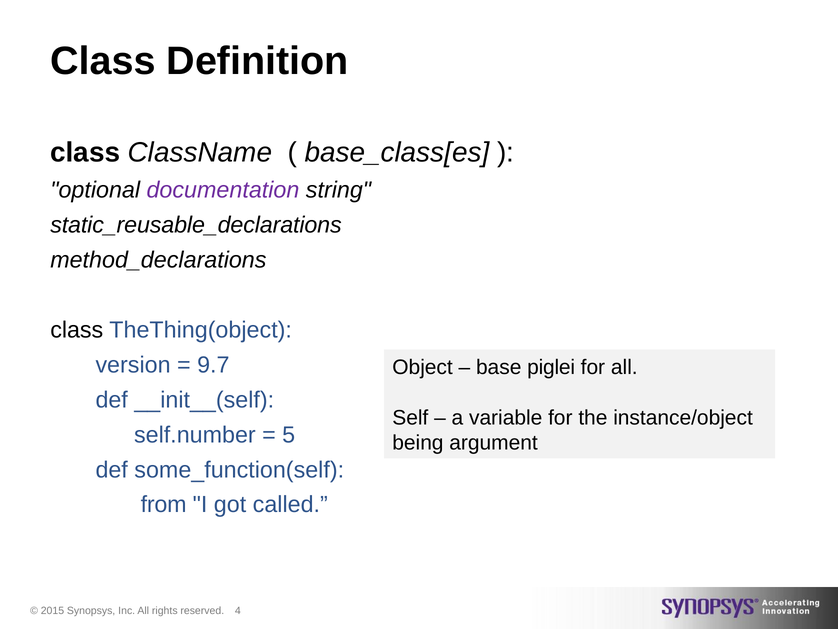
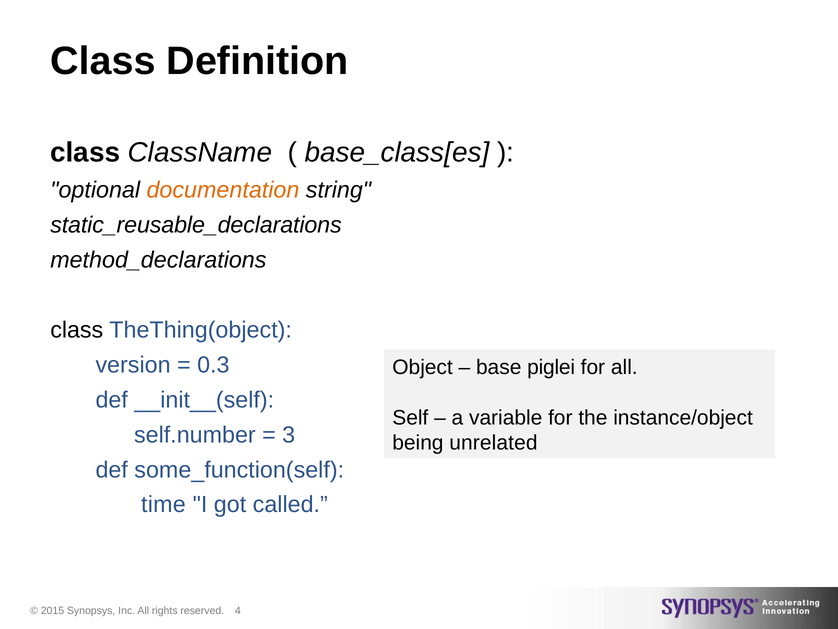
documentation colour: purple -> orange
9.7: 9.7 -> 0.3
5: 5 -> 3
argument: argument -> unrelated
from: from -> time
